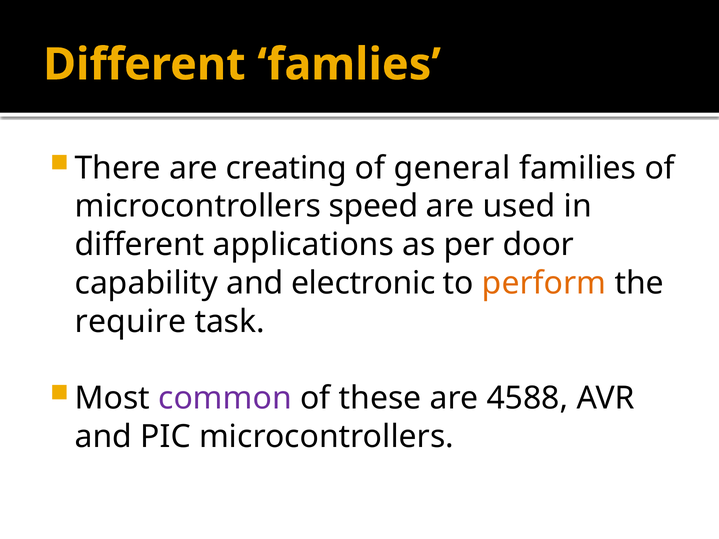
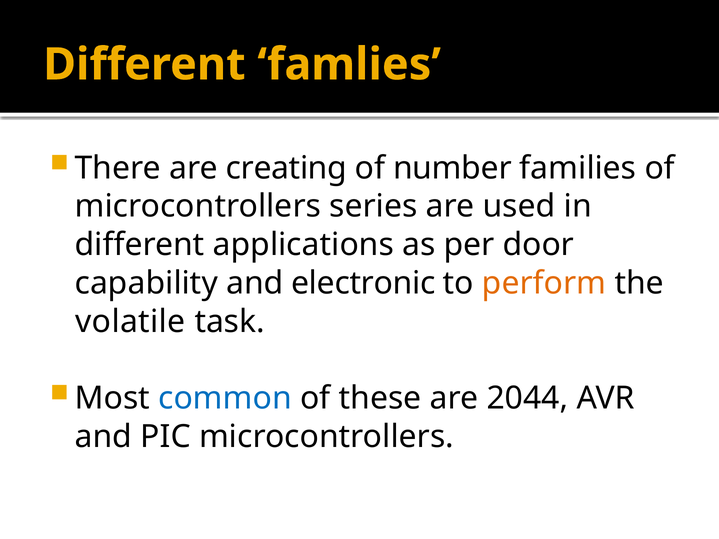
general: general -> number
speed: speed -> series
require: require -> volatile
common colour: purple -> blue
4588: 4588 -> 2044
